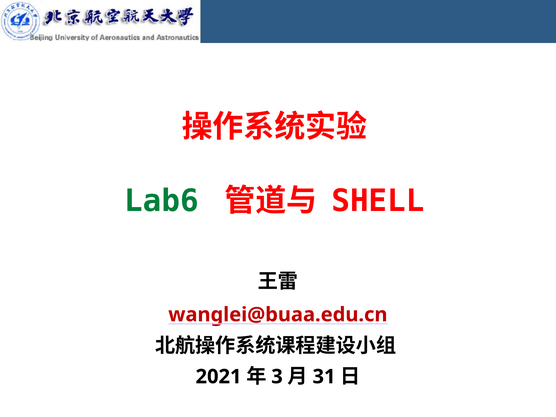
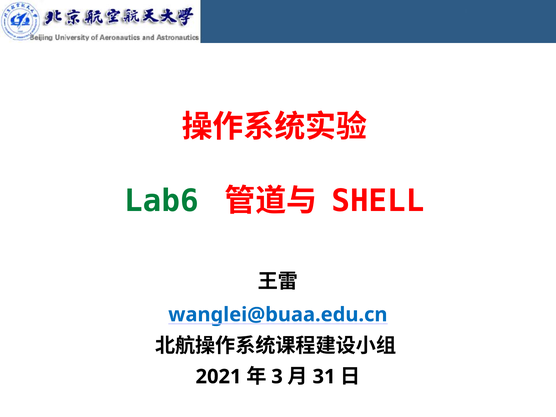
wanglei@buaa.edu.cn colour: red -> blue
